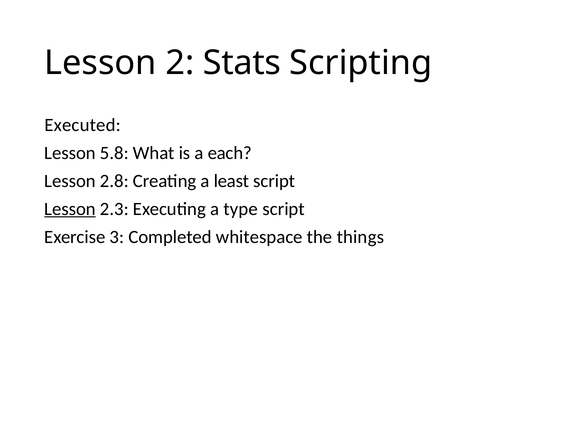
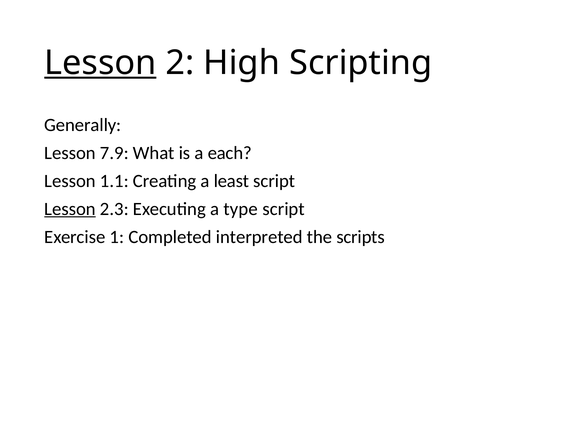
Lesson at (100, 63) underline: none -> present
Stats: Stats -> High
Executed: Executed -> Generally
5.8: 5.8 -> 7.9
2.8: 2.8 -> 1.1
3: 3 -> 1
whitespace: whitespace -> interpreted
things: things -> scripts
